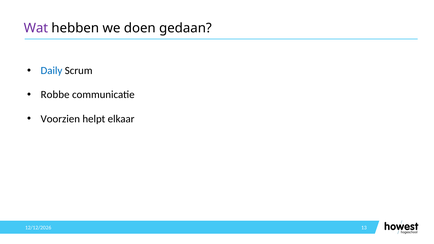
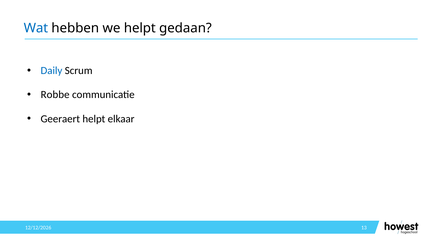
Wat colour: purple -> blue
we doen: doen -> helpt
Voorzien: Voorzien -> Geeraert
